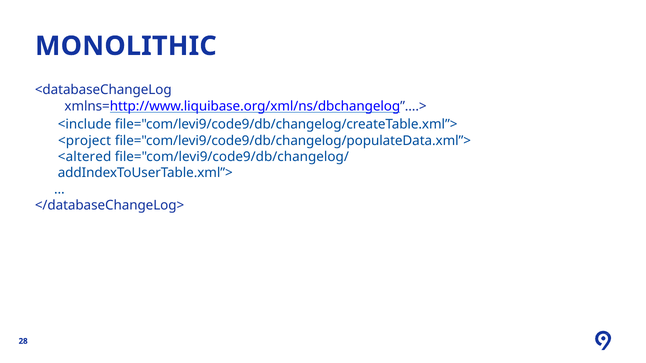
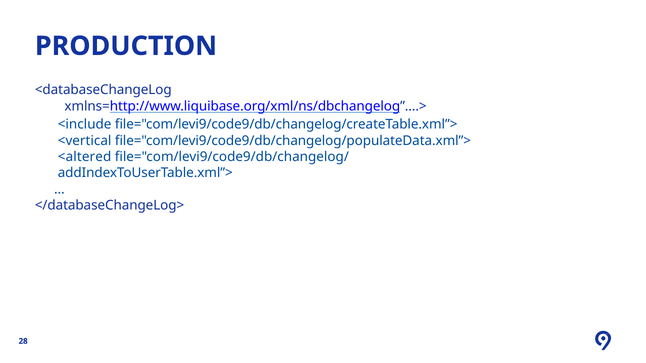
MONOLITHIC: MONOLITHIC -> PRODUCTION
<project: <project -> <vertical
